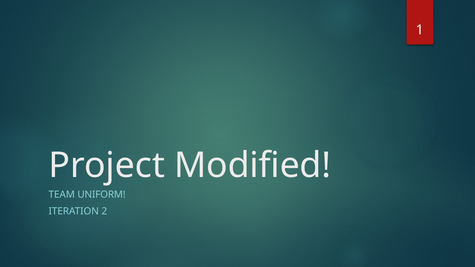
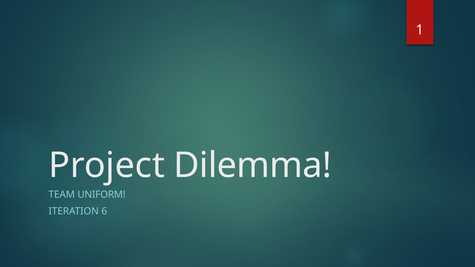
Modified: Modified -> Dilemma
2: 2 -> 6
